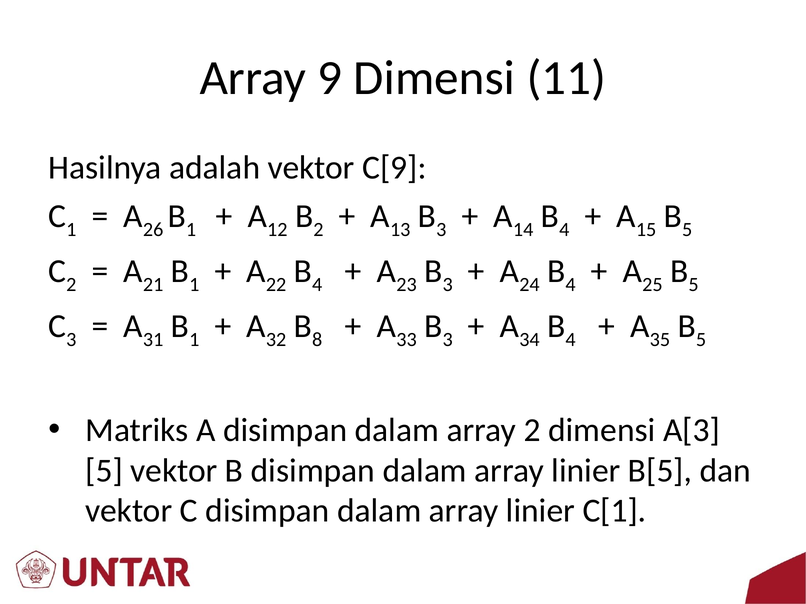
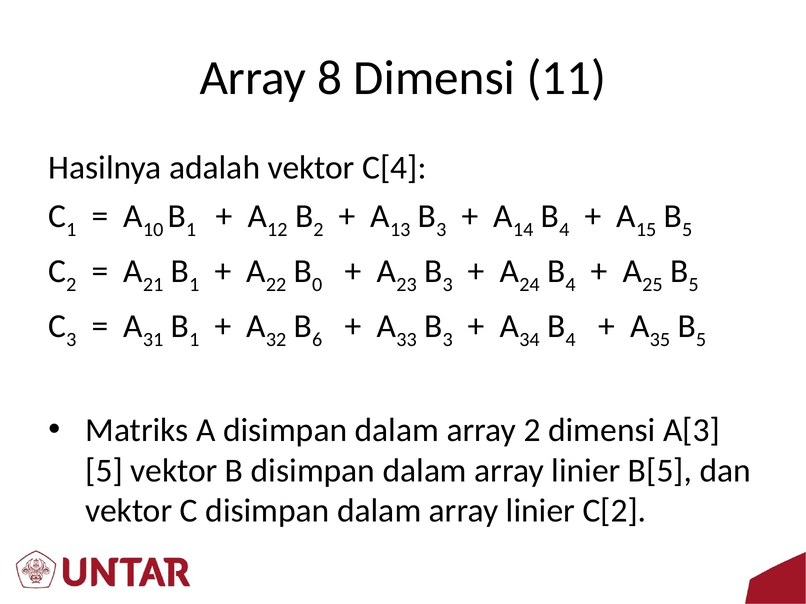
9: 9 -> 8
C[9: C[9 -> C[4
26: 26 -> 10
4 at (317, 285): 4 -> 0
8: 8 -> 6
C[1: C[1 -> C[2
